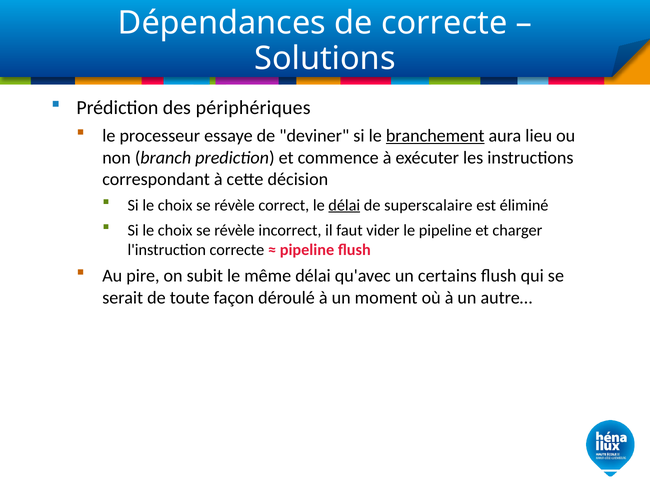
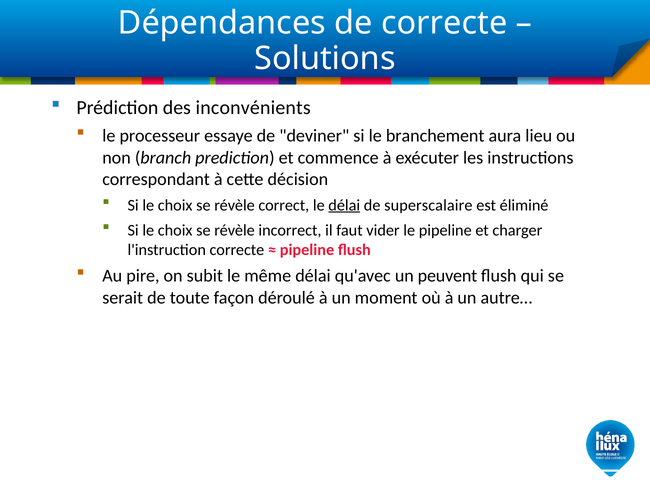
périphériques: périphériques -> inconvénients
branchement underline: present -> none
certains: certains -> peuvent
